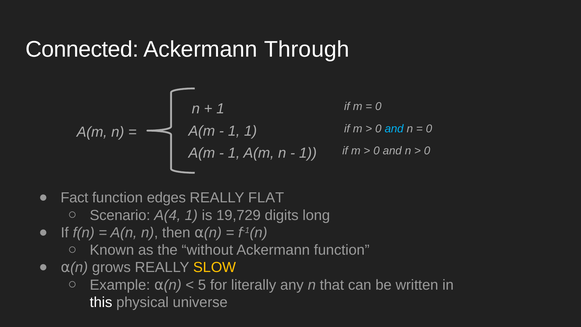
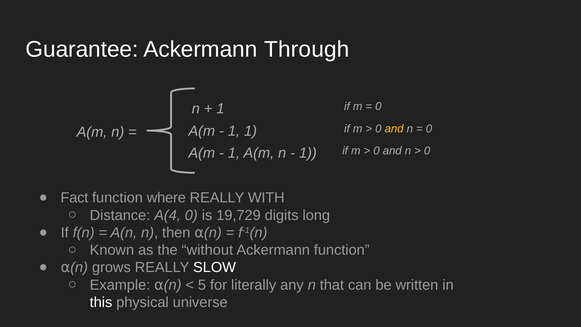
Connected: Connected -> Guarantee
and at (394, 129) colour: light blue -> yellow
edges: edges -> where
FLAT: FLAT -> WITH
Scenario: Scenario -> Distance
A(4 1: 1 -> 0
SLOW colour: yellow -> white
